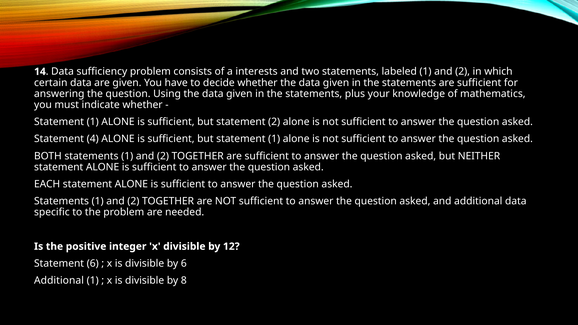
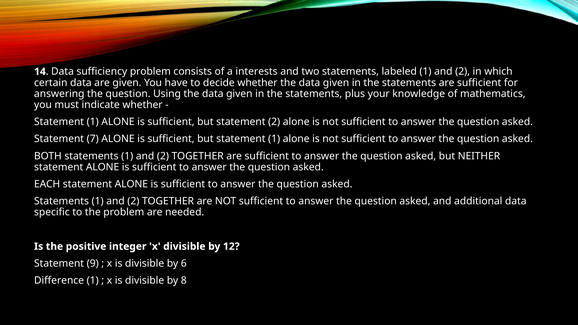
4: 4 -> 7
Statement 6: 6 -> 9
Additional at (59, 281): Additional -> Difference
